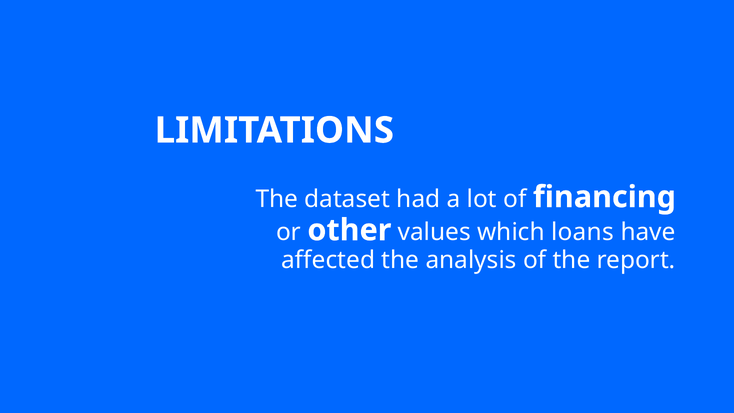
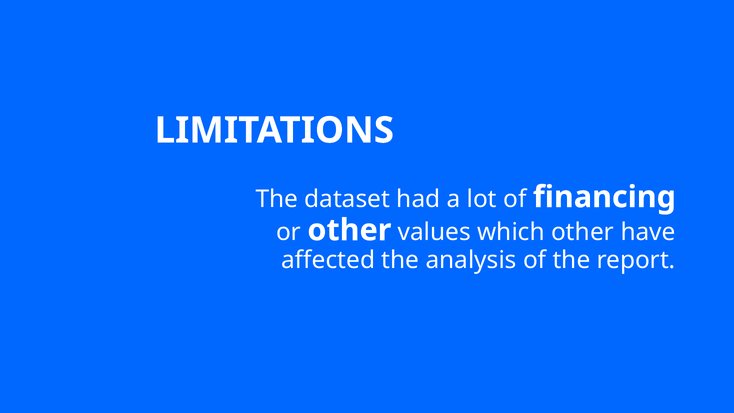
which loans: loans -> other
